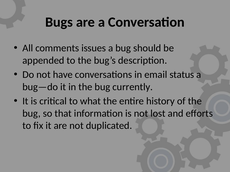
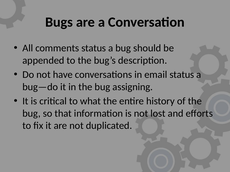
comments issues: issues -> status
currently: currently -> assigning
